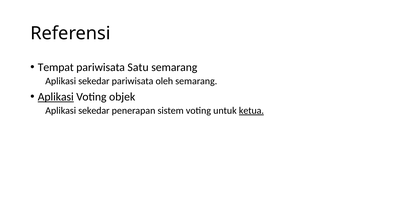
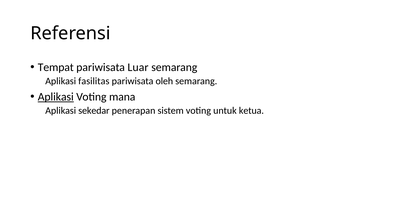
Satu: Satu -> Luar
sekedar at (94, 81): sekedar -> fasilitas
objek: objek -> mana
ketua underline: present -> none
